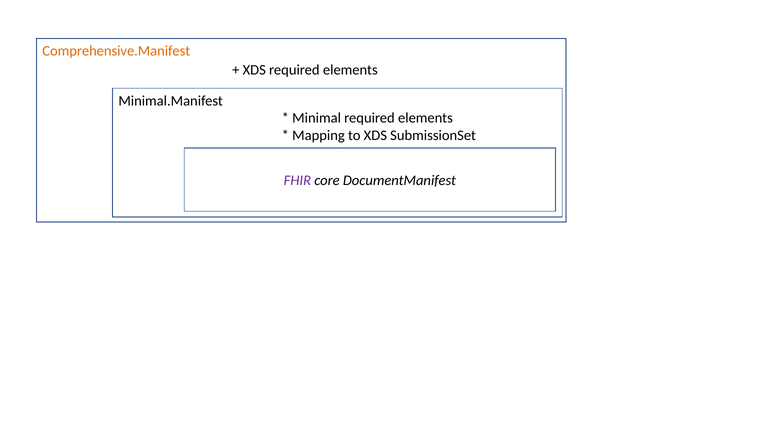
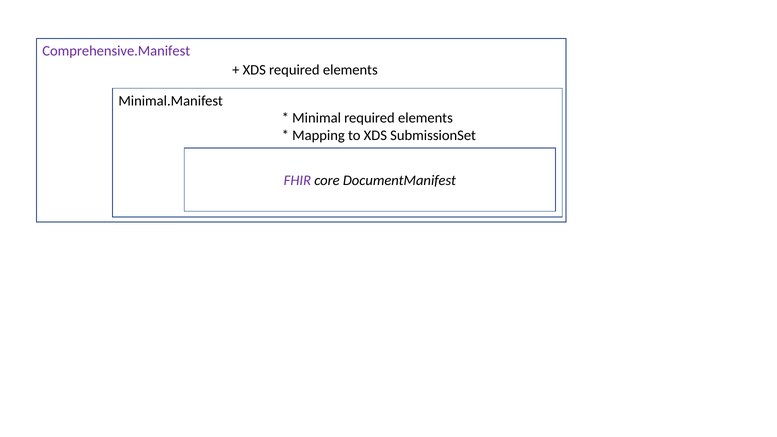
Comprehensive.Manifest colour: orange -> purple
